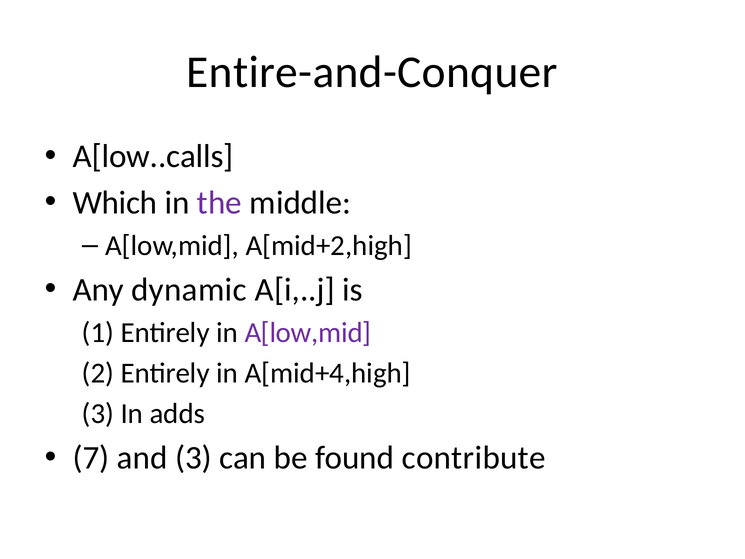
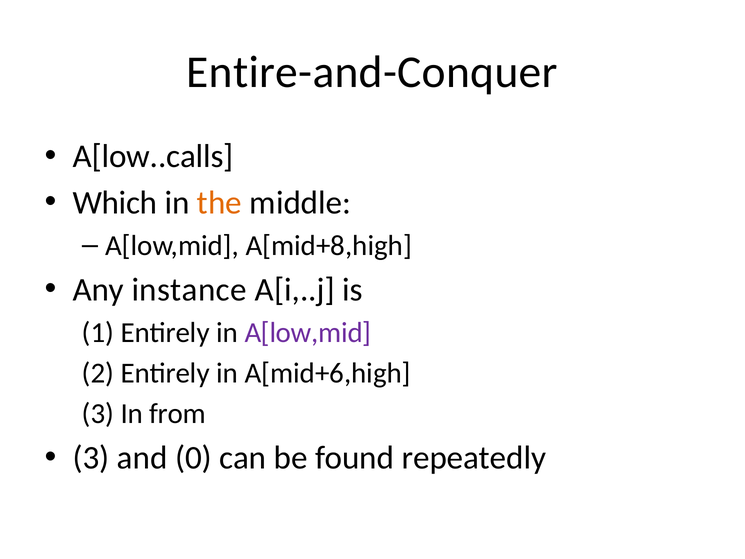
the colour: purple -> orange
A[mid+2,high: A[mid+2,high -> A[mid+8,high
dynamic: dynamic -> instance
A[mid+4,high: A[mid+4,high -> A[mid+6,high
adds: adds -> from
7 at (91, 458): 7 -> 3
and 3: 3 -> 0
contribute: contribute -> repeatedly
